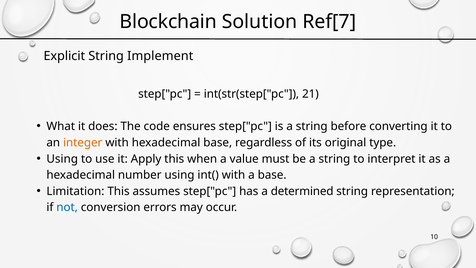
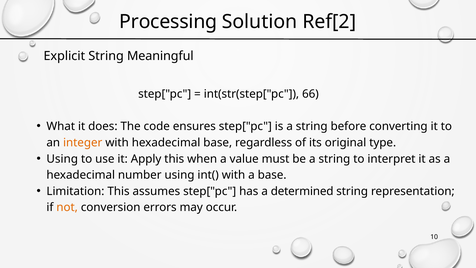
Blockchain: Blockchain -> Processing
Ref[7: Ref[7 -> Ref[2
Implement: Implement -> Meaningful
21: 21 -> 66
not colour: blue -> orange
